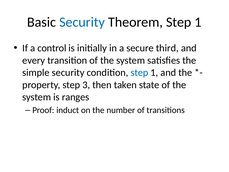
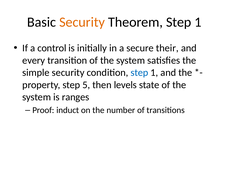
Security at (82, 22) colour: blue -> orange
third: third -> their
3: 3 -> 5
taken: taken -> levels
